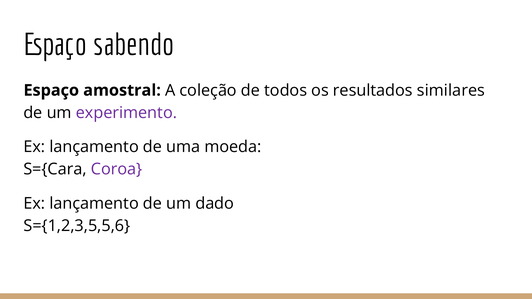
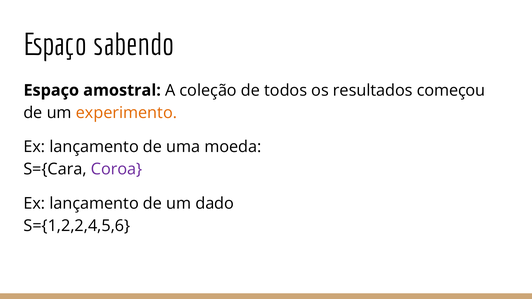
similares: similares -> começou
experimento colour: purple -> orange
S={1,2,3,5,5,6: S={1,2,3,5,5,6 -> S={1,2,2,4,5,6
